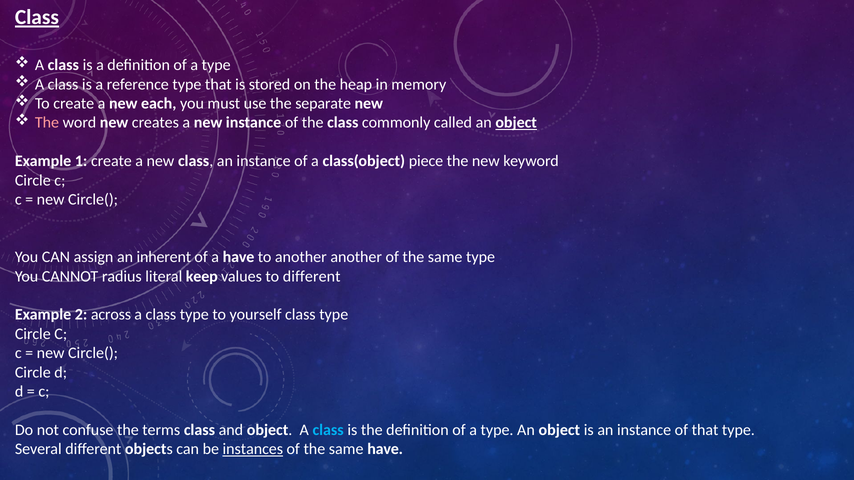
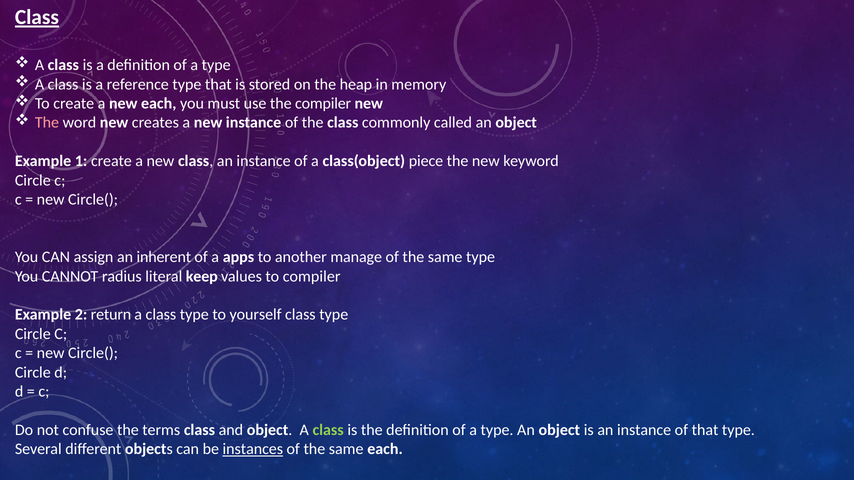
the separate: separate -> compiler
object at (516, 123) underline: present -> none
a have: have -> apps
another another: another -> manage
to different: different -> compiler
across: across -> return
class at (328, 430) colour: light blue -> light green
same have: have -> each
